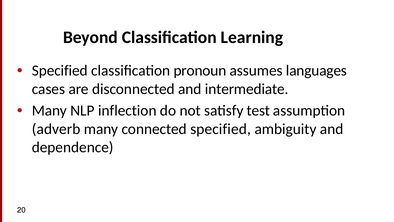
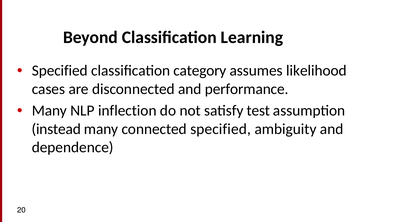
pronoun: pronoun -> category
languages: languages -> likelihood
intermediate: intermediate -> performance
adverb: adverb -> instead
